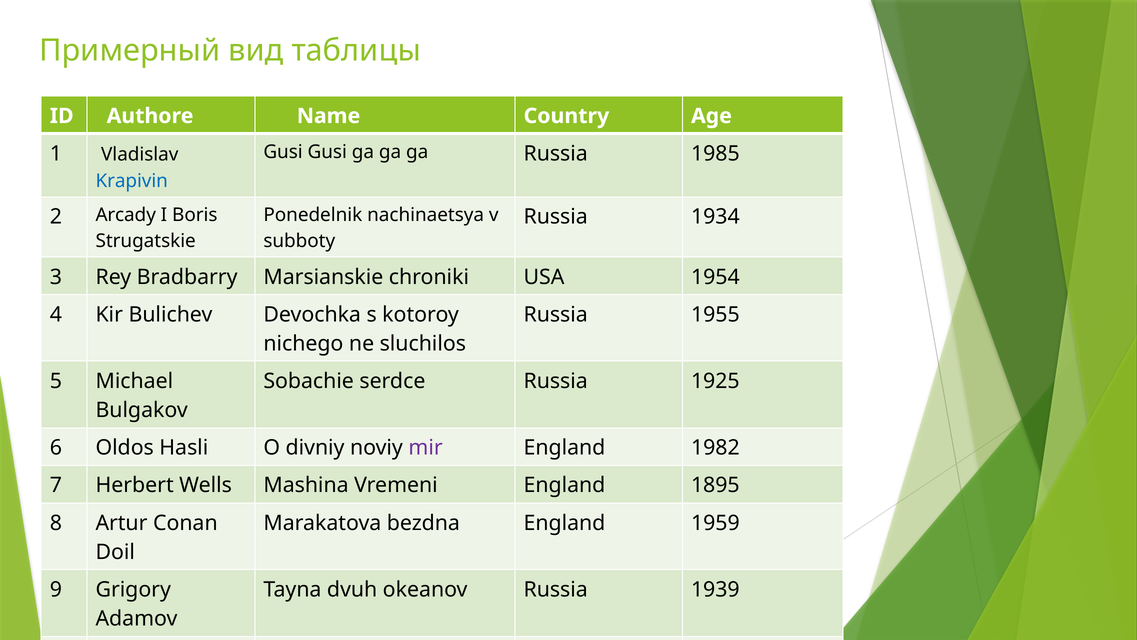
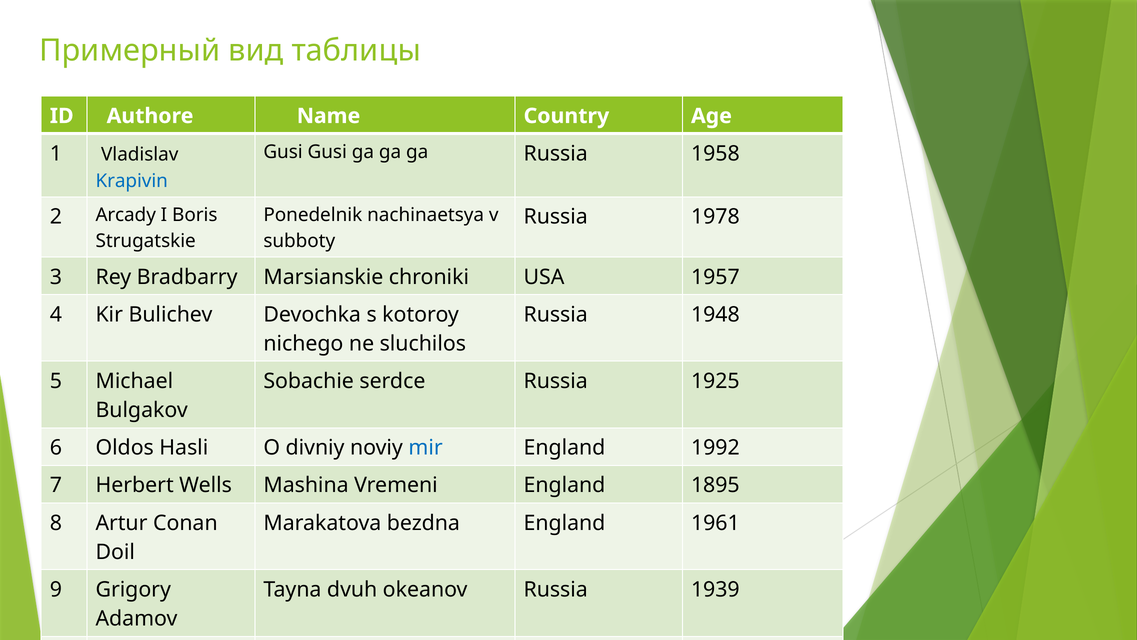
1985: 1985 -> 1958
1934: 1934 -> 1978
1954: 1954 -> 1957
1955: 1955 -> 1948
mir colour: purple -> blue
1982: 1982 -> 1992
England 1959: 1959 -> 1961
